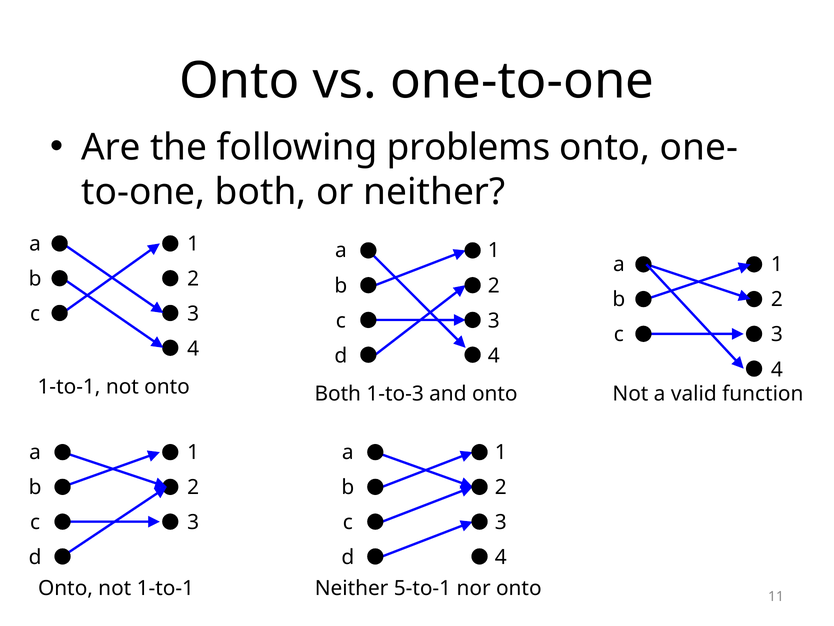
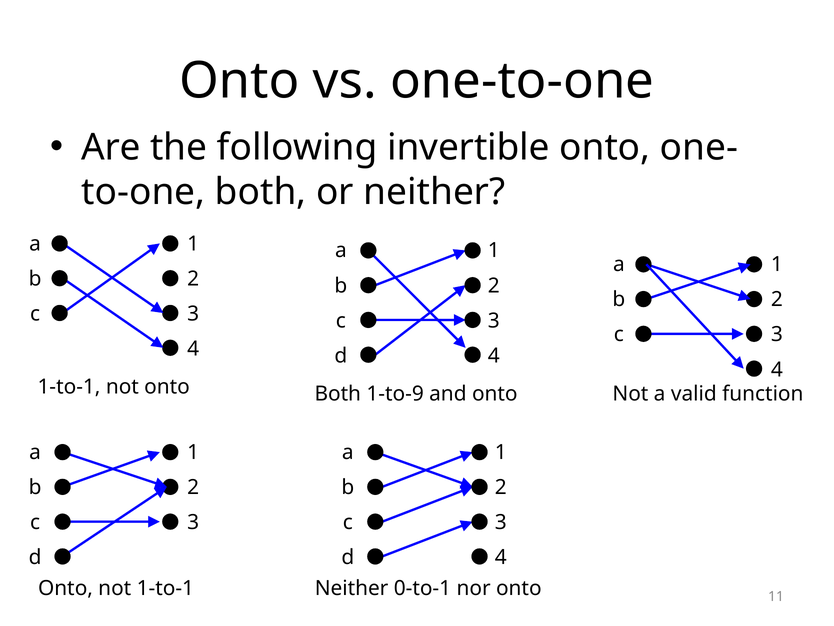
problems: problems -> invertible
1-to-3: 1-to-3 -> 1-to-9
5-to-1: 5-to-1 -> 0-to-1
